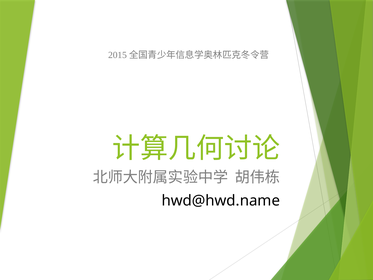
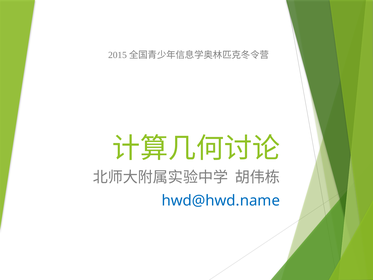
hwd@hwd.name colour: black -> blue
